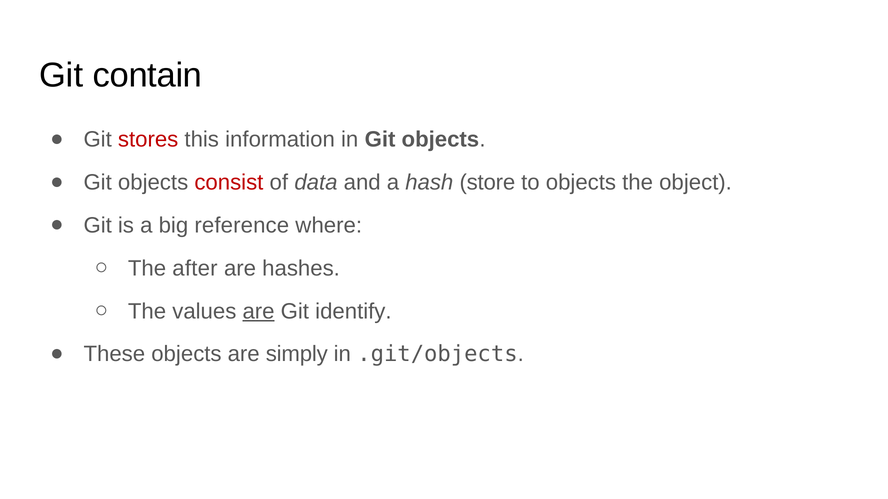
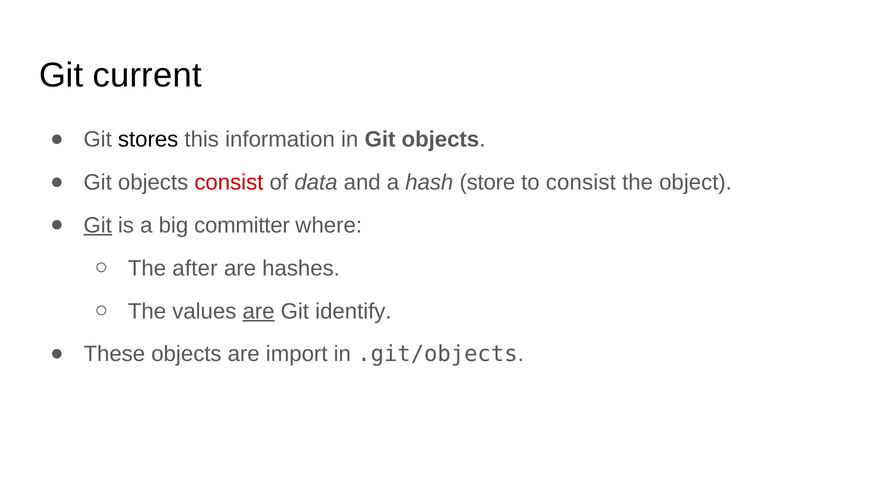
contain: contain -> current
stores colour: red -> black
to objects: objects -> consist
Git at (98, 226) underline: none -> present
reference: reference -> committer
simply: simply -> import
